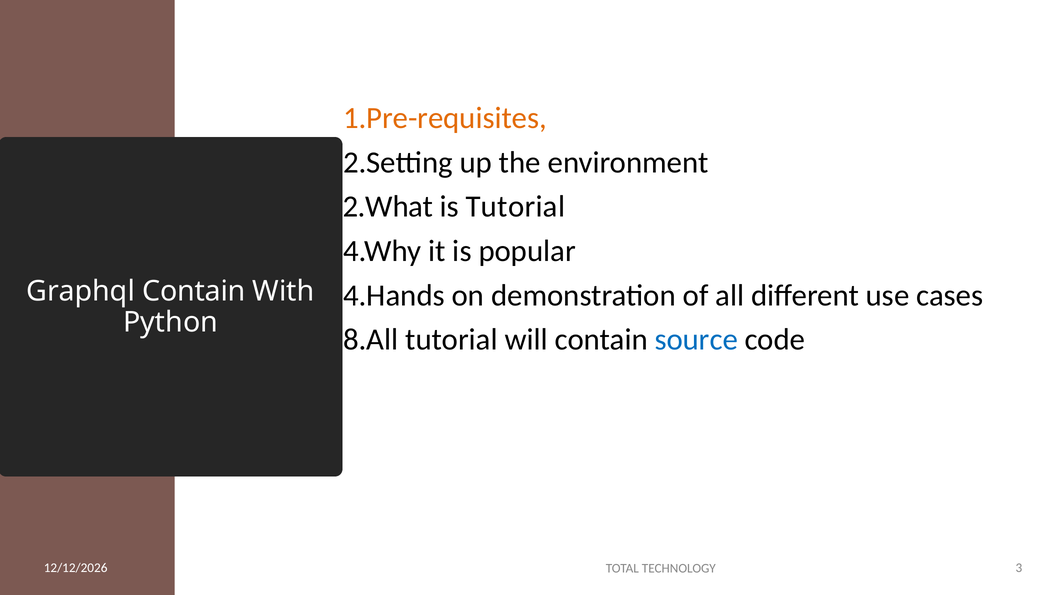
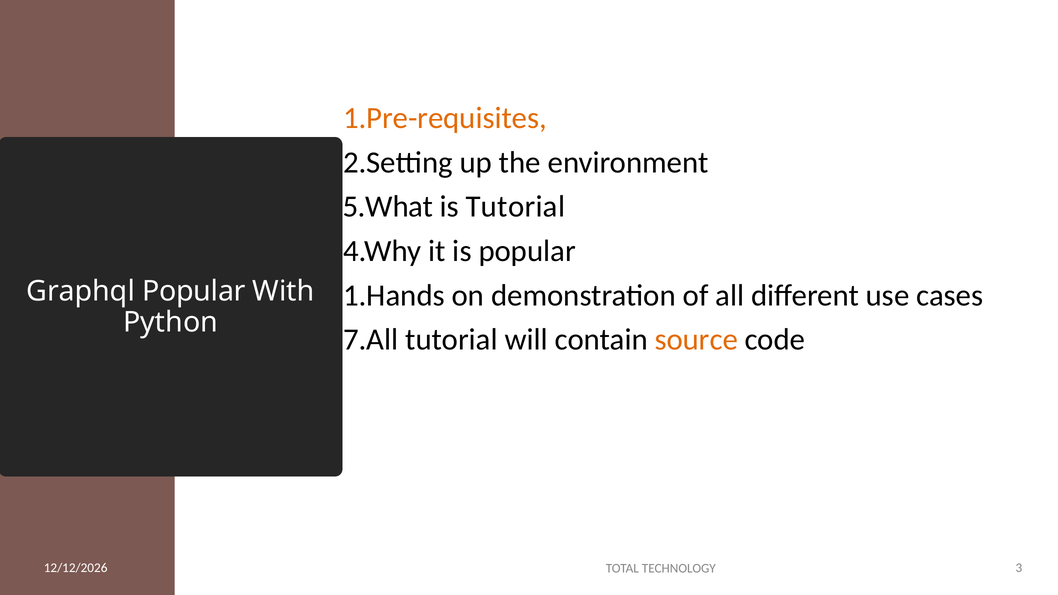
2.What: 2.What -> 5.What
4.Hands: 4.Hands -> 1.Hands
Graphql Contain: Contain -> Popular
8.All: 8.All -> 7.All
source colour: blue -> orange
